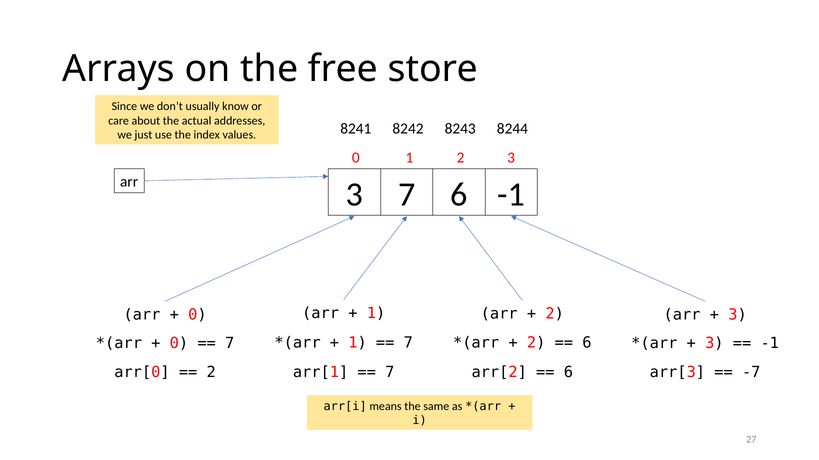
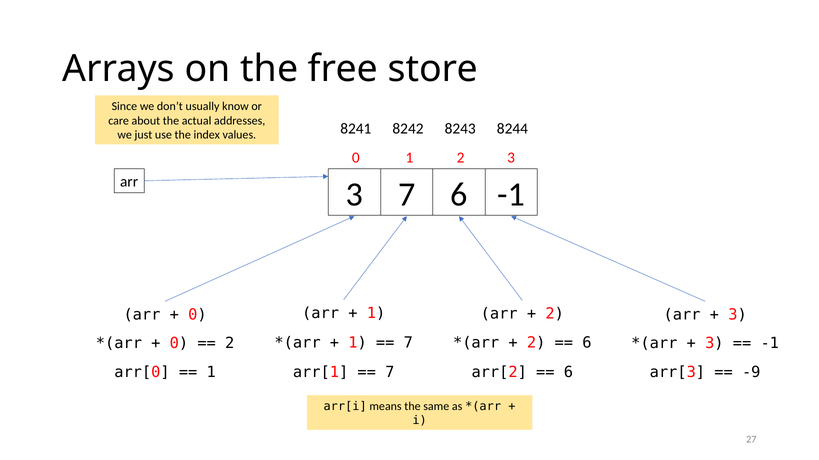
7 at (230, 344): 7 -> 2
2 at (211, 373): 2 -> 1
-7: -7 -> -9
